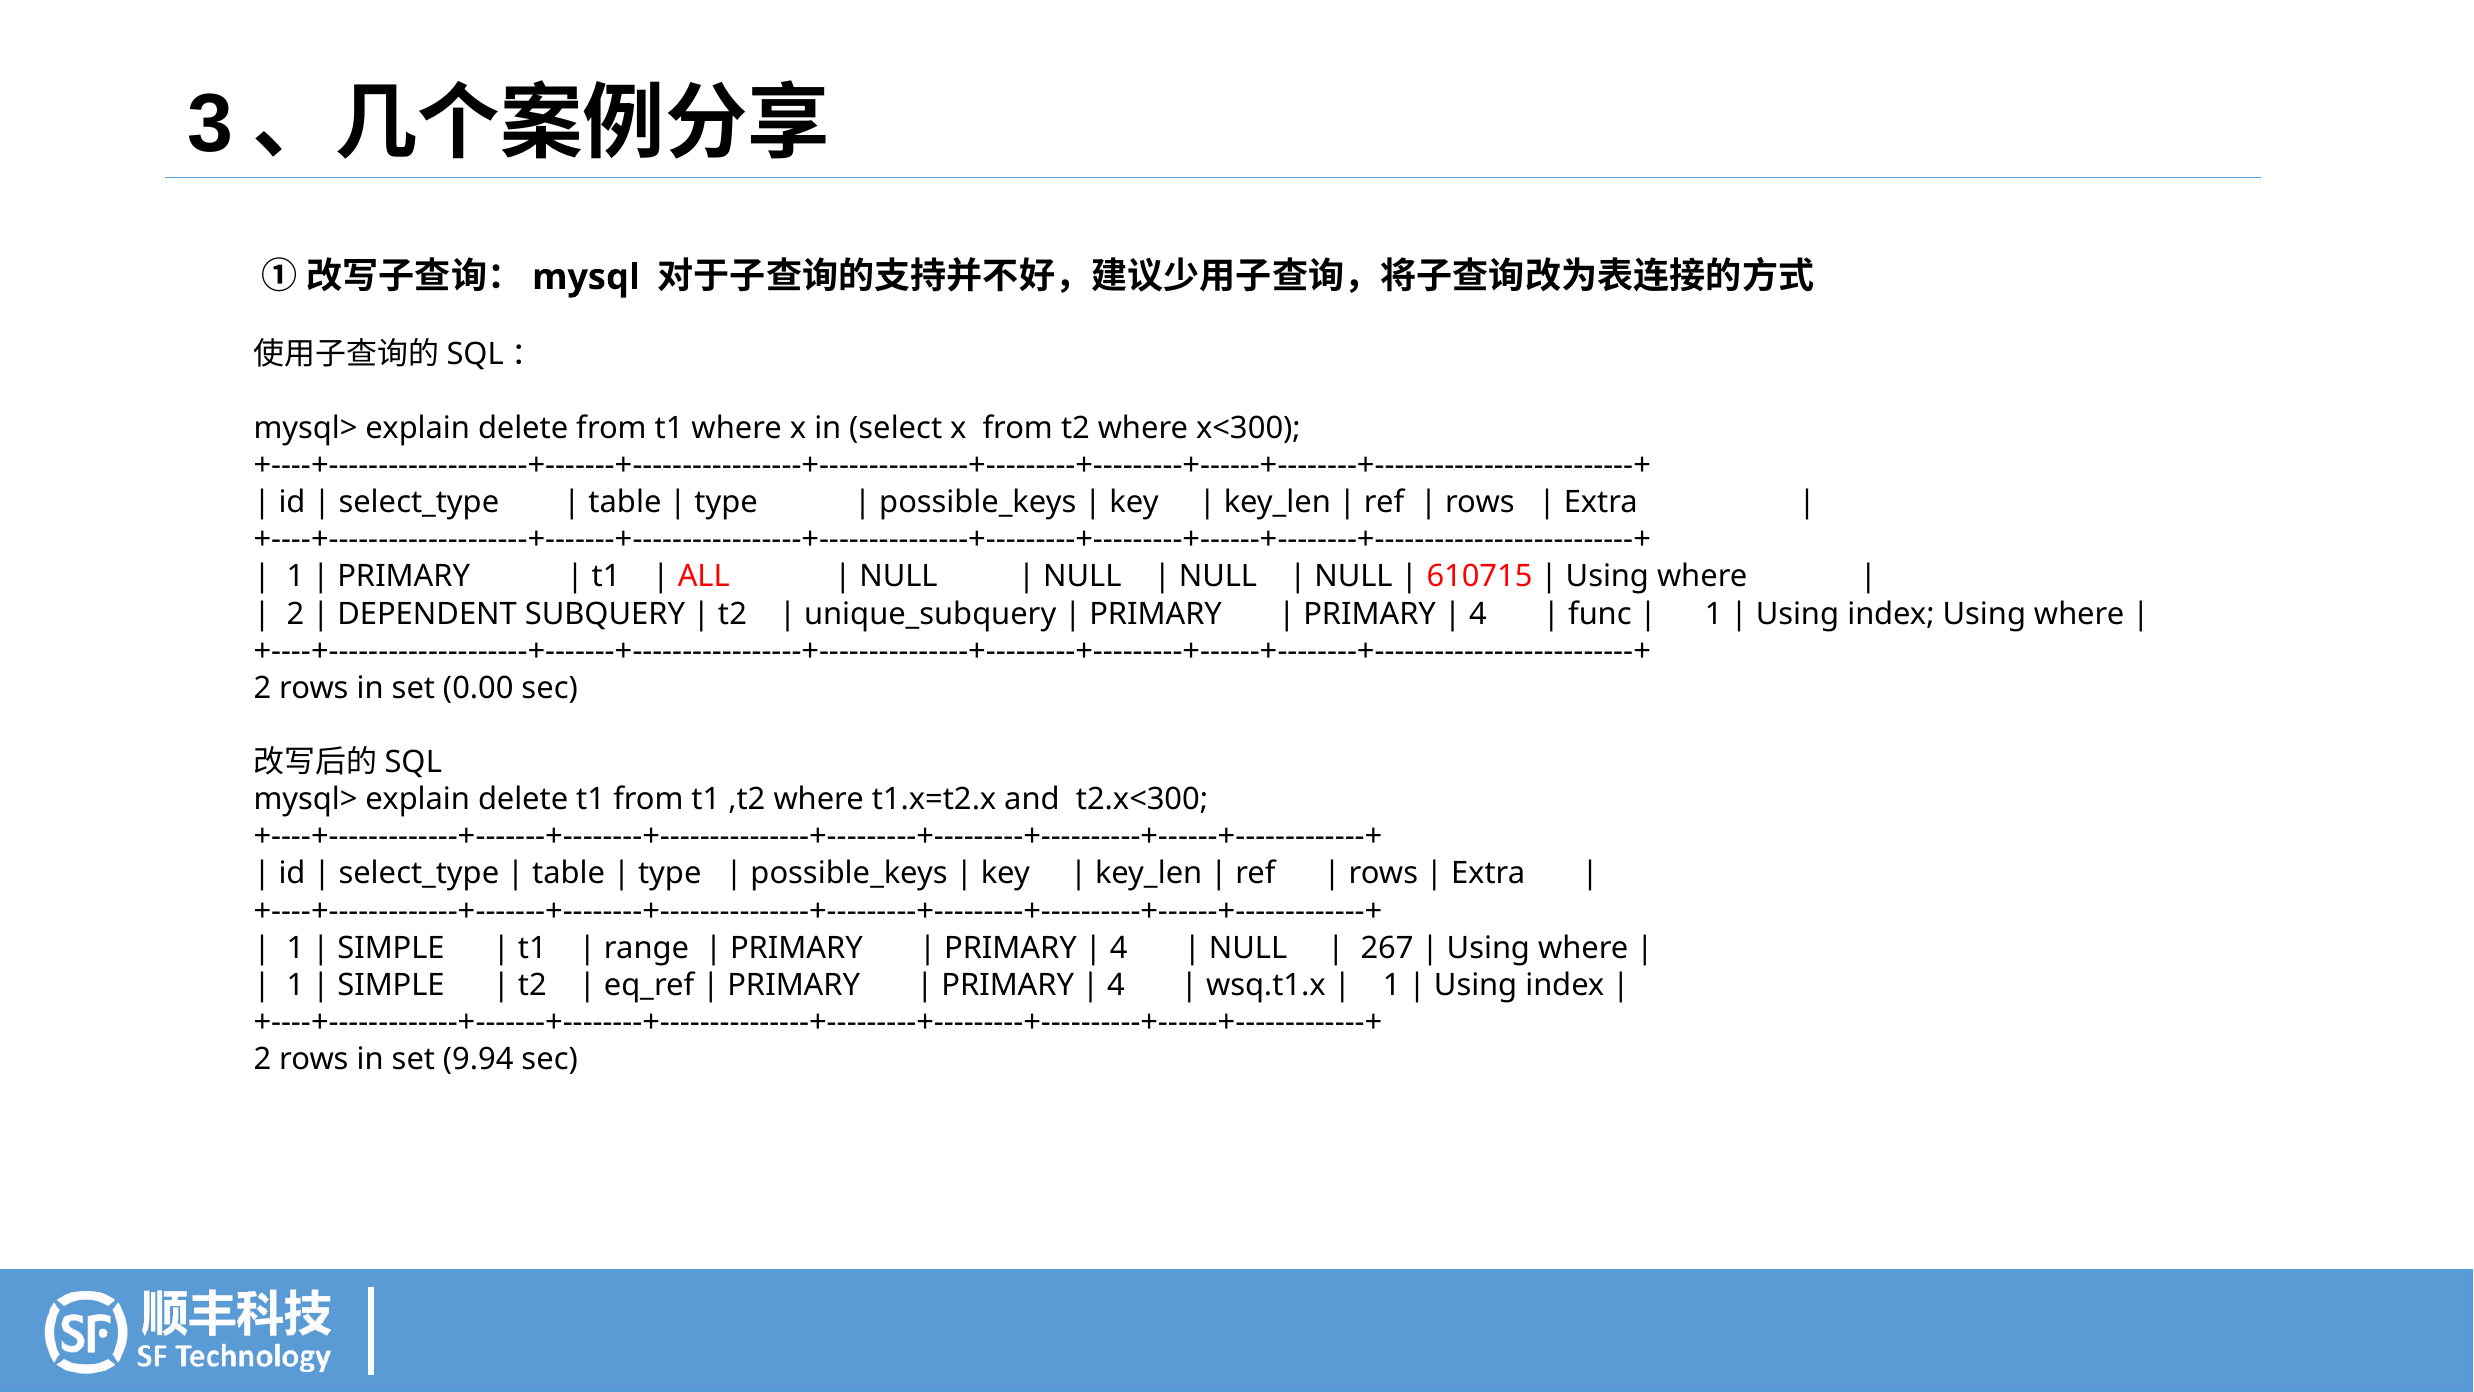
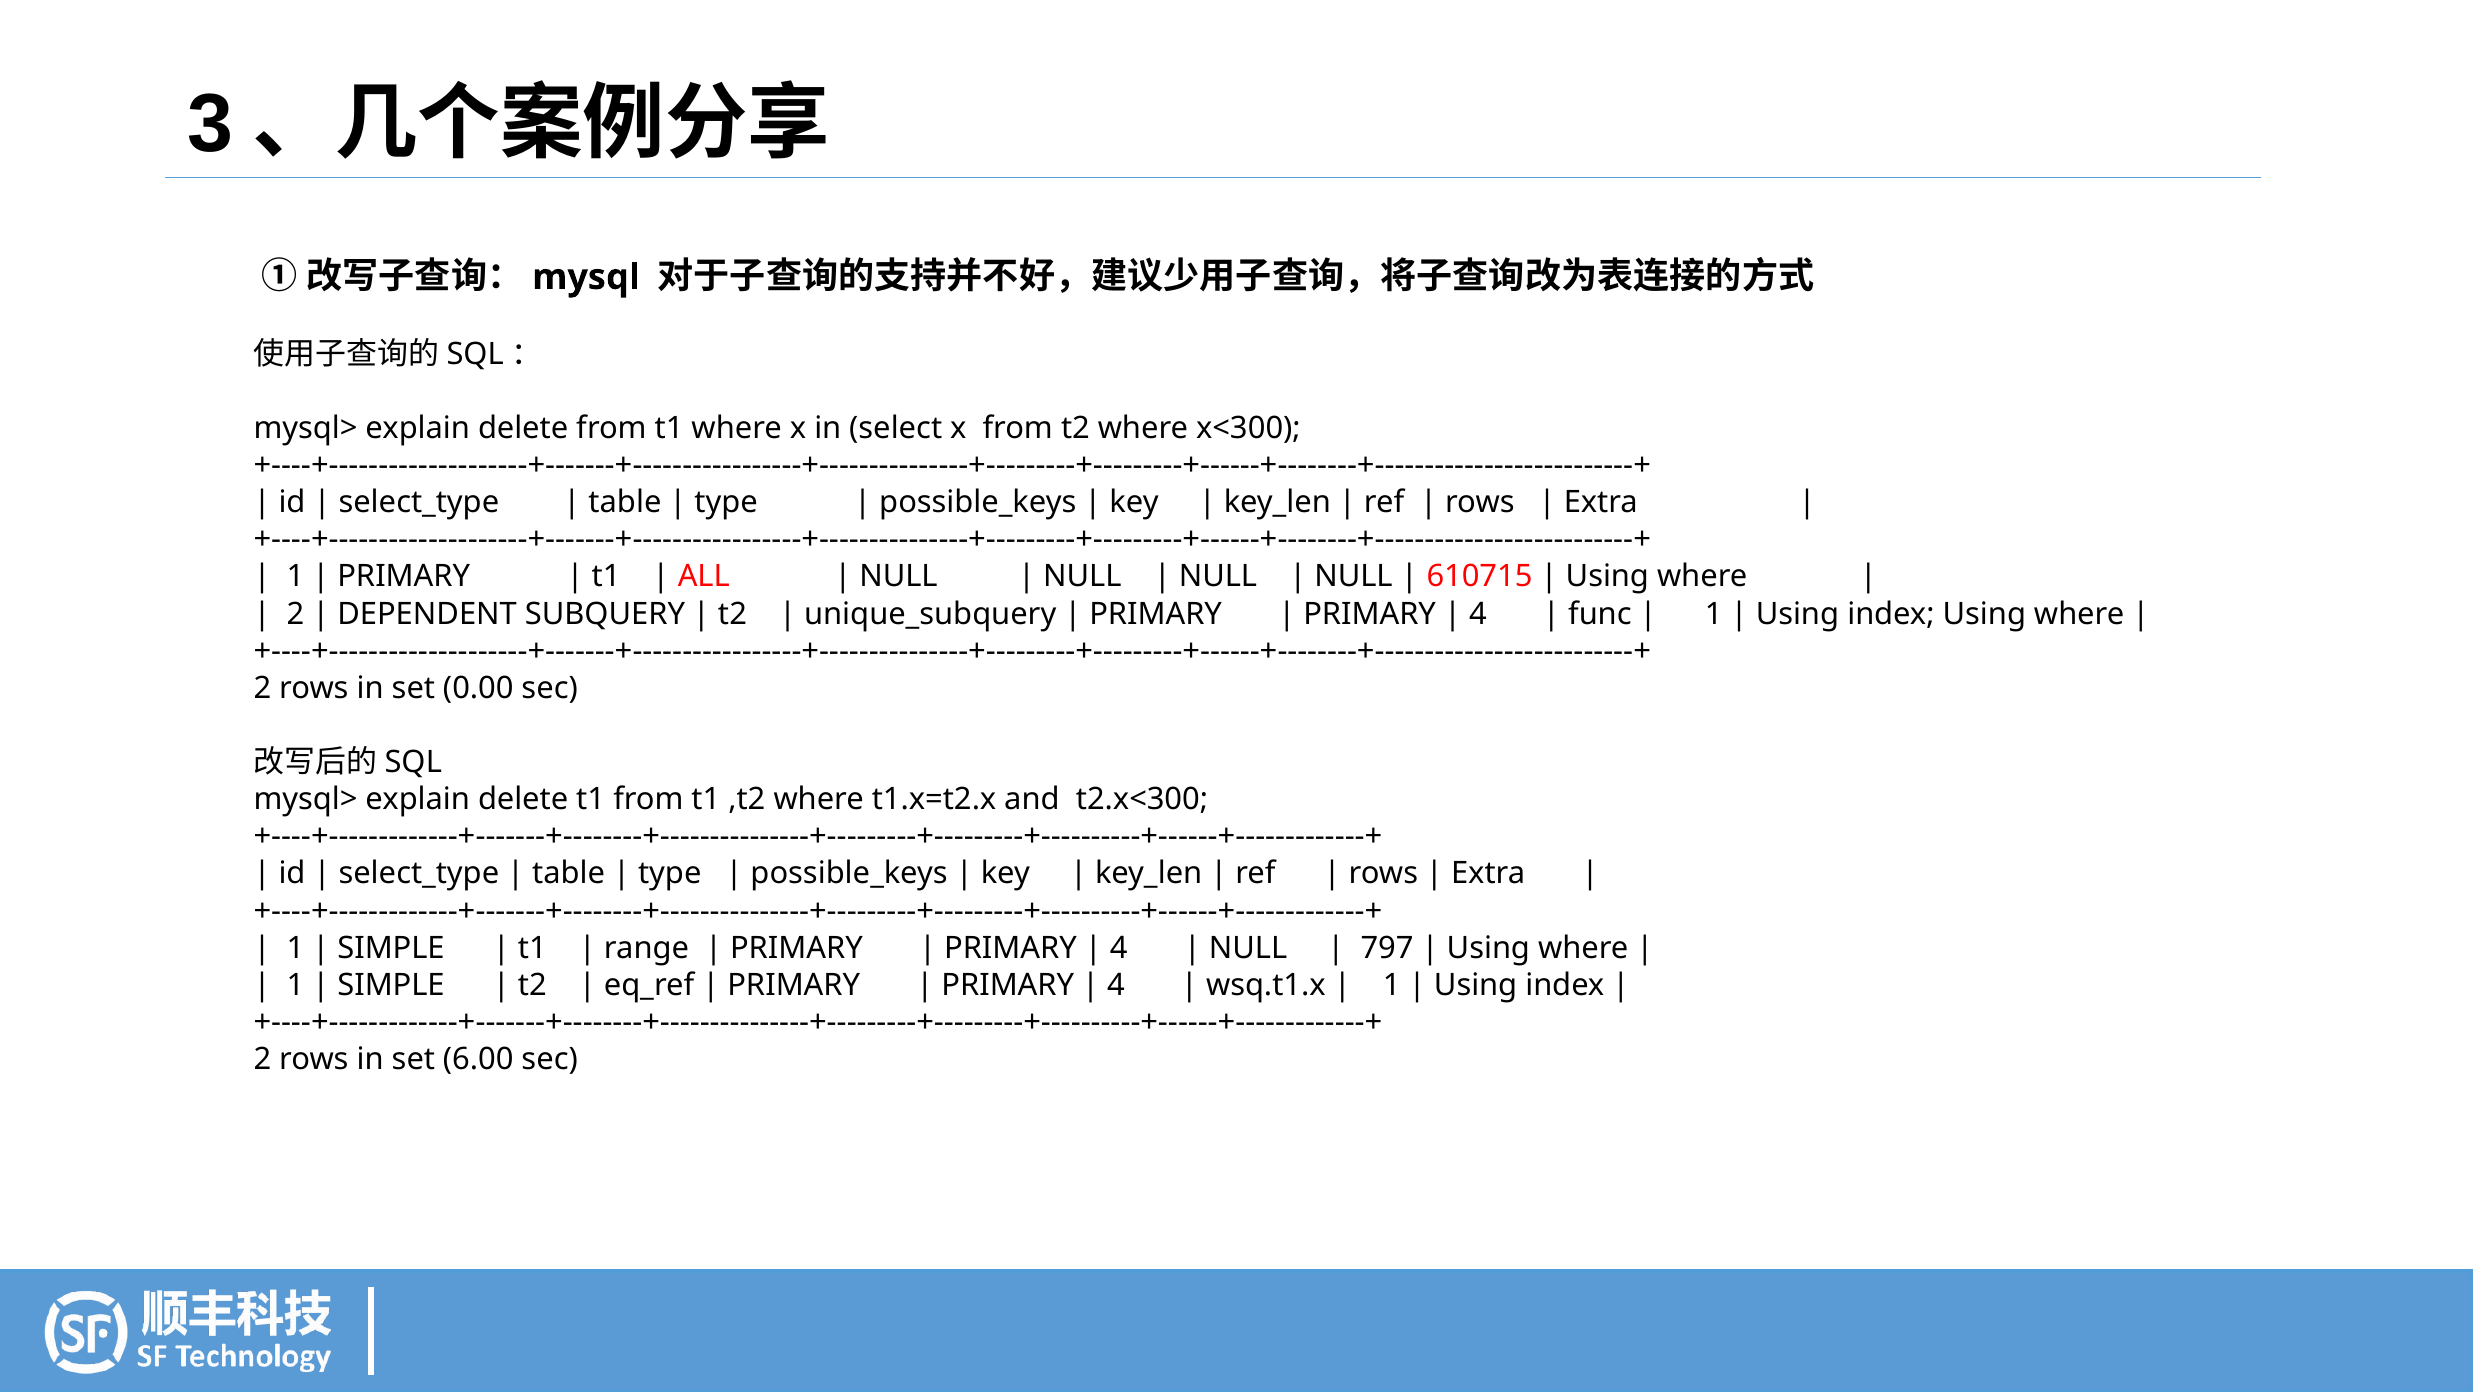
267: 267 -> 797
9.94: 9.94 -> 6.00
